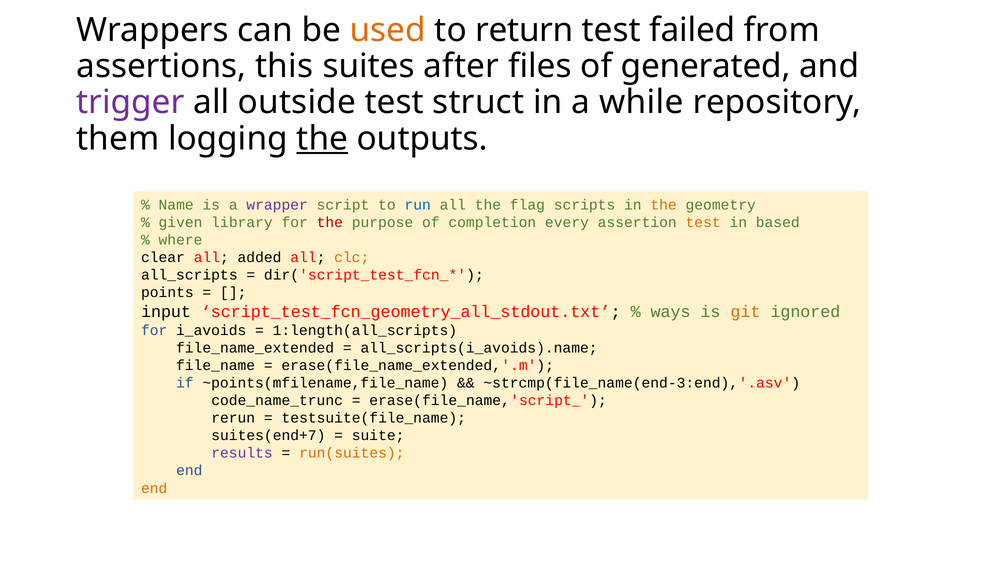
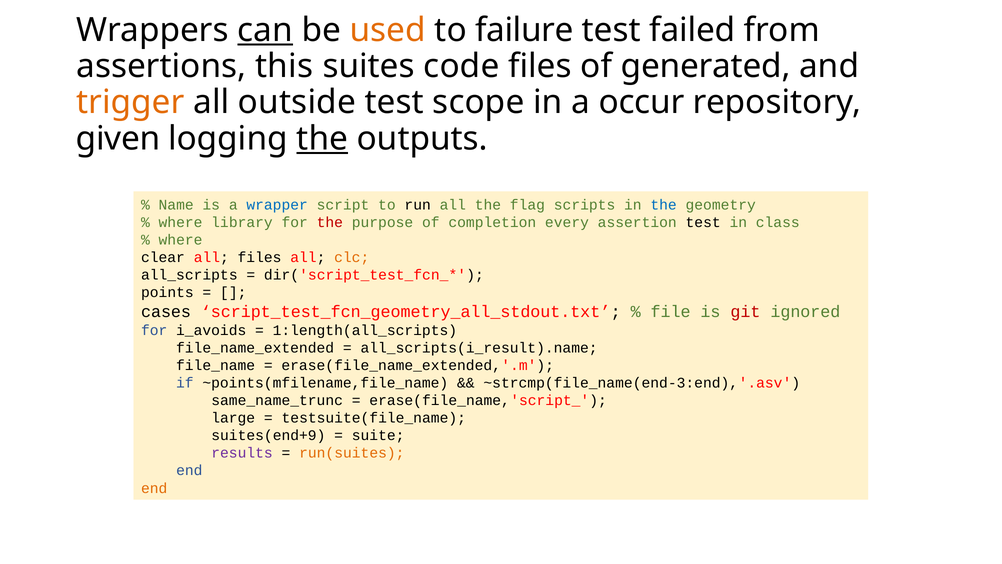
can underline: none -> present
return: return -> failure
after: after -> code
trigger colour: purple -> orange
struct: struct -> scope
while: while -> occur
them: them -> given
wrapper colour: purple -> blue
run colour: blue -> black
the at (664, 205) colour: orange -> blue
given at (181, 222): given -> where
test at (703, 222) colour: orange -> black
based: based -> class
all added: added -> files
input: input -> cases
ways: ways -> file
git colour: orange -> red
all_scripts(i_avoids).name: all_scripts(i_avoids).name -> all_scripts(i_result).name
code_name_trunc: code_name_trunc -> same_name_trunc
rerun: rerun -> large
suites(end+7: suites(end+7 -> suites(end+9
